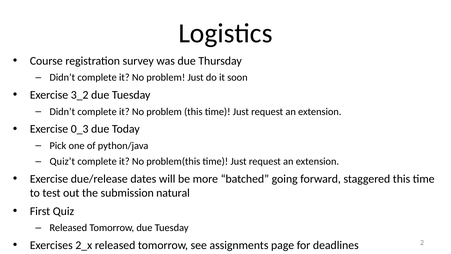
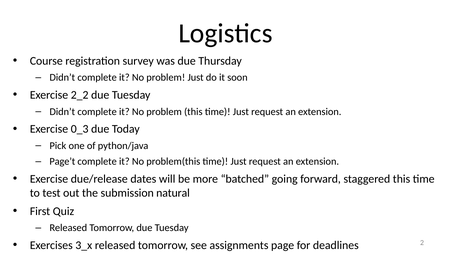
3_2: 3_2 -> 2_2
Quiz’t: Quiz’t -> Page’t
2_x: 2_x -> 3_x
